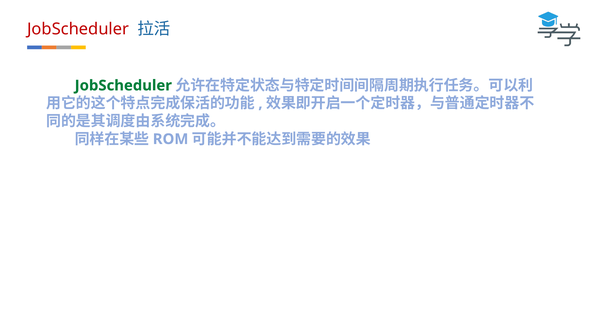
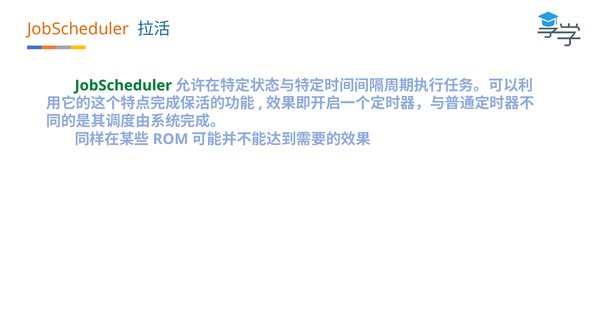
JobScheduler at (78, 29) colour: red -> orange
